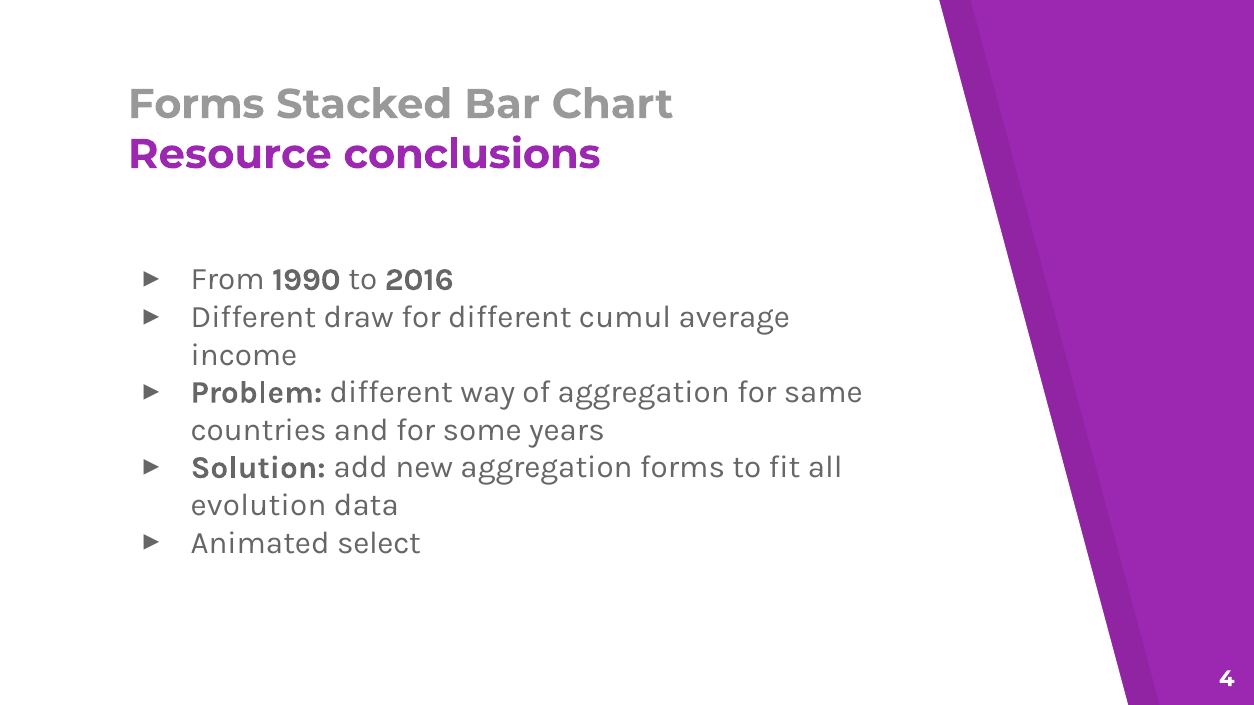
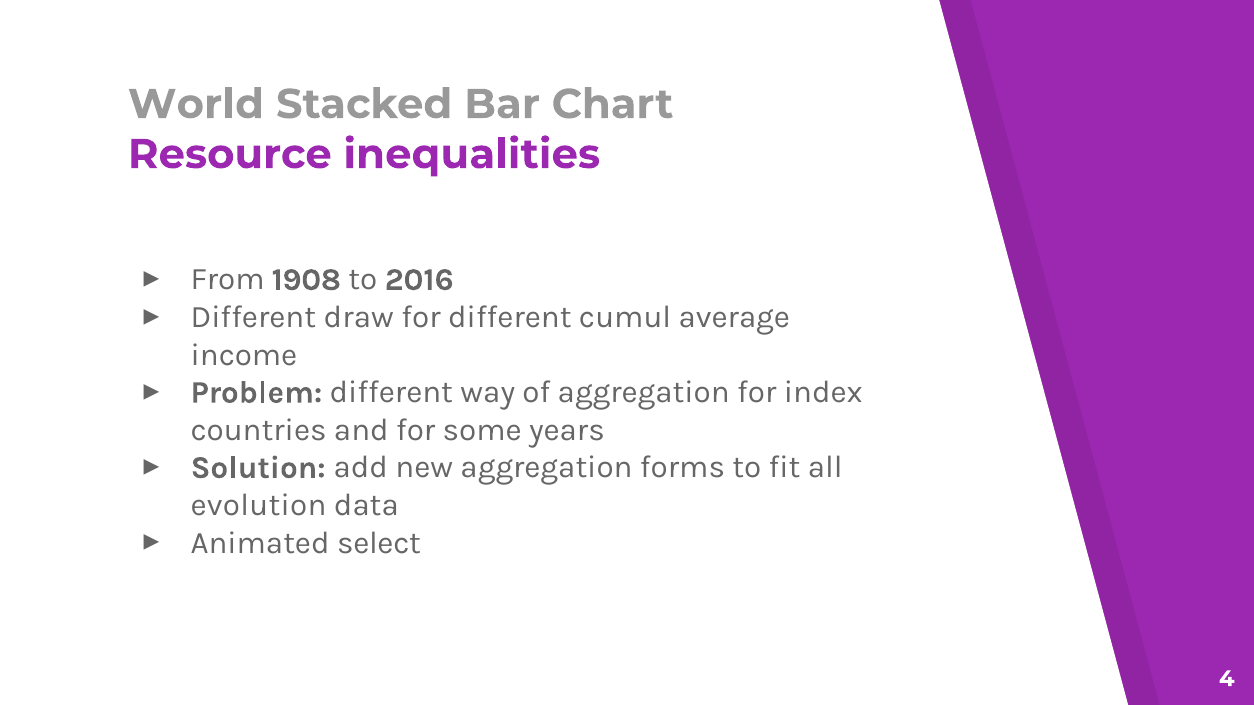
Forms at (196, 104): Forms -> World
conclusions: conclusions -> inequalities
1990: 1990 -> 1908
same: same -> index
